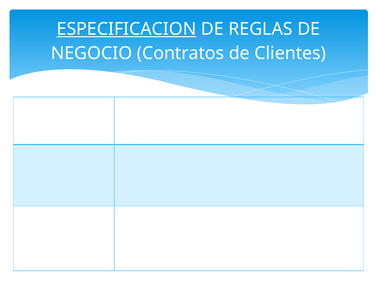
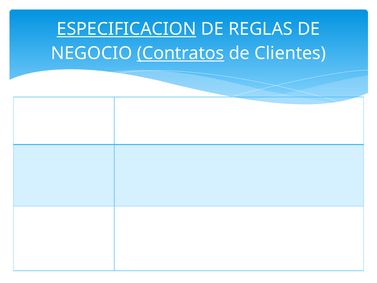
Contratos underline: none -> present
